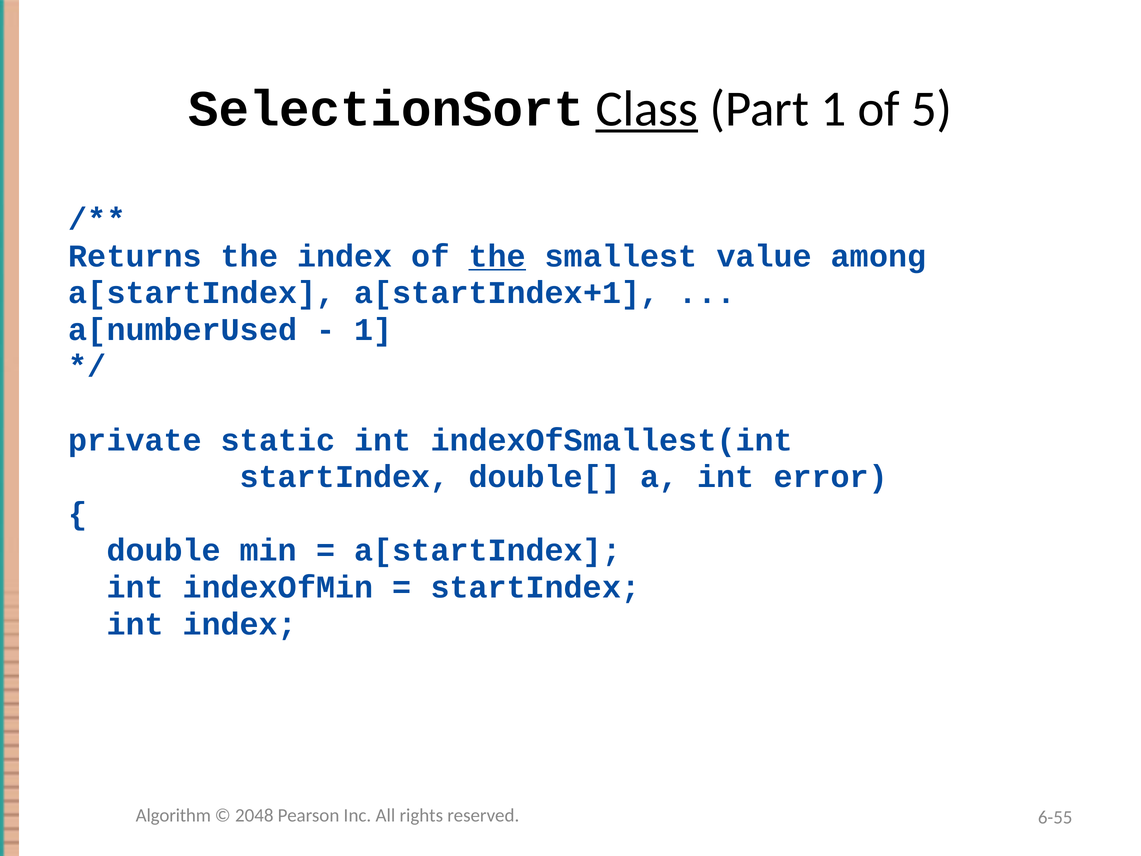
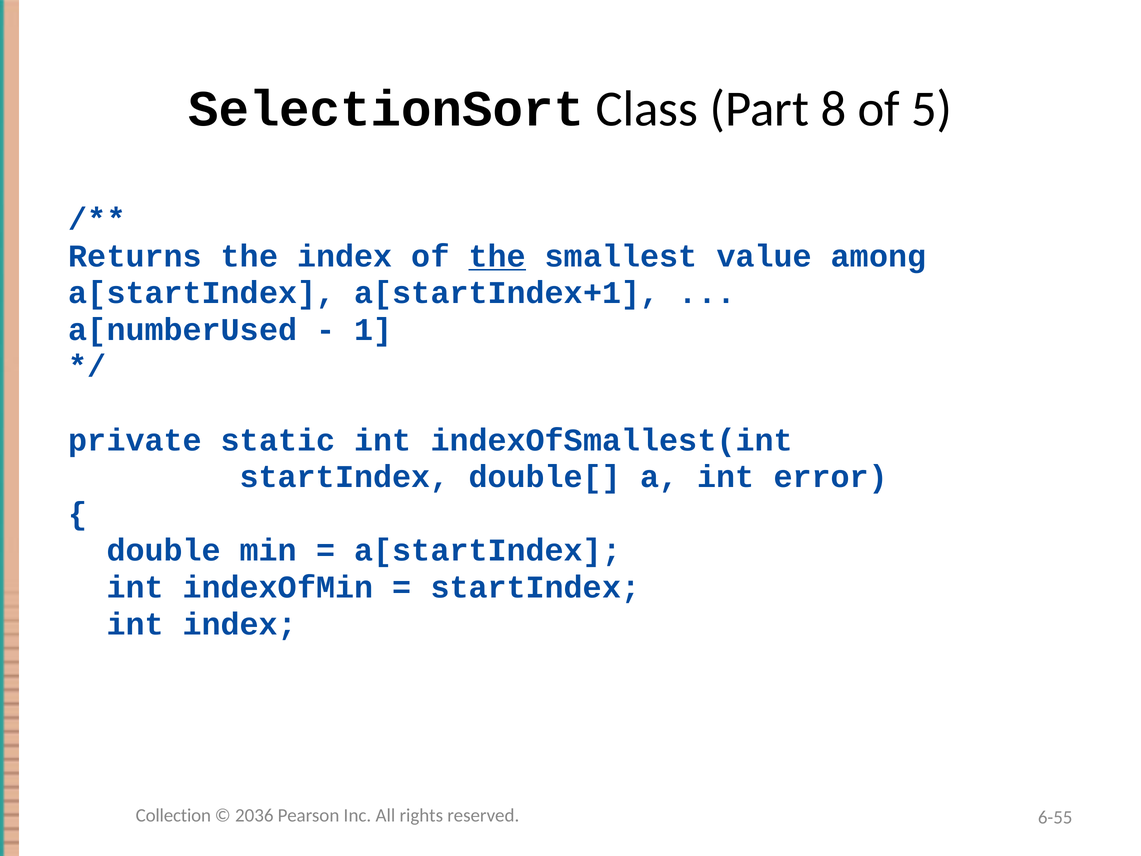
Class underline: present -> none
Part 1: 1 -> 8
Algorithm: Algorithm -> Collection
2048: 2048 -> 2036
